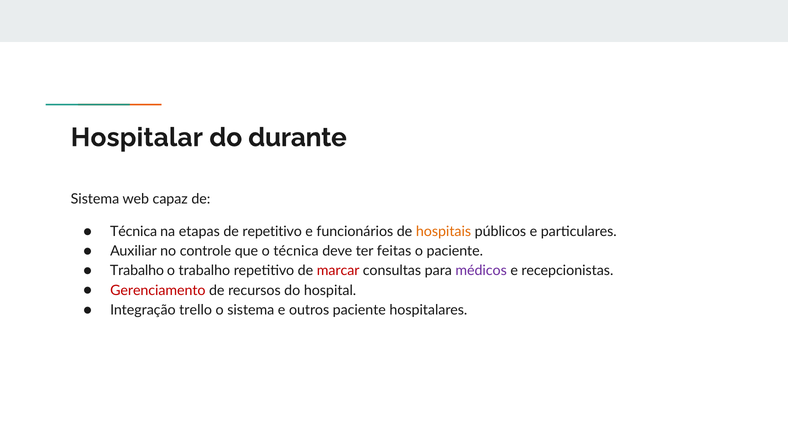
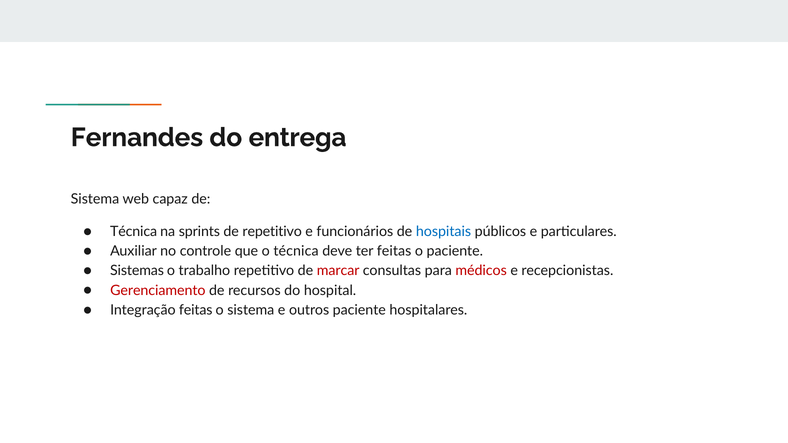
Hospitalar: Hospitalar -> Fernandes
durante: durante -> entrega
etapas: etapas -> sprints
hospitais colour: orange -> blue
Trabalho at (137, 271): Trabalho -> Sistemas
médicos colour: purple -> red
Integração trello: trello -> feitas
